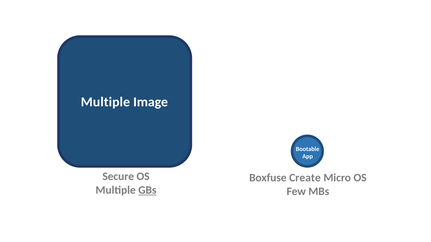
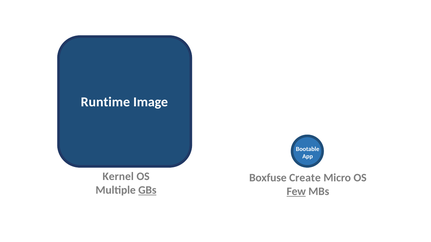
Multiple at (105, 102): Multiple -> Runtime
Secure: Secure -> Kernel
Few underline: none -> present
